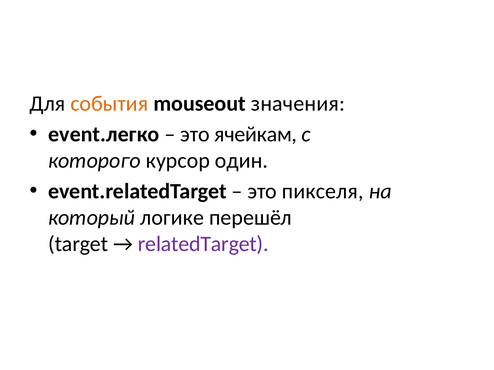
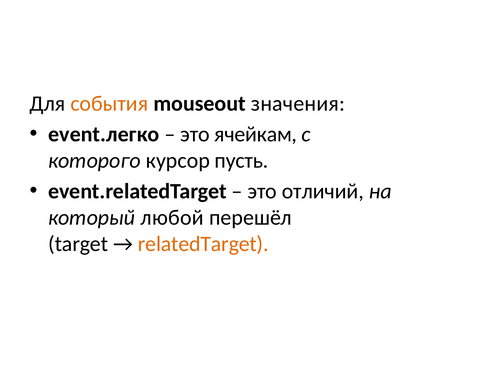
один: один -> пусть
пикселя: пикселя -> отличий
логике: логике -> любой
relatedTarget colour: purple -> orange
